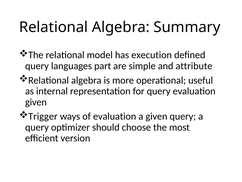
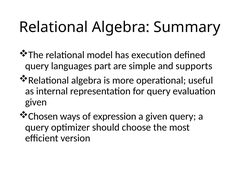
attribute: attribute -> supports
Trigger: Trigger -> Chosen
of evaluation: evaluation -> expression
